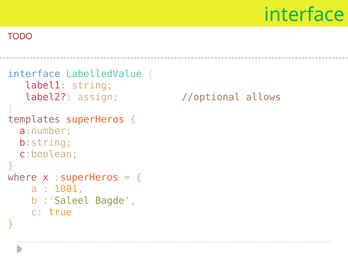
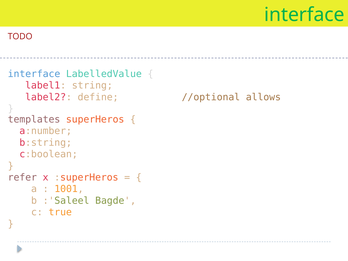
assign: assign -> define
where: where -> refer
